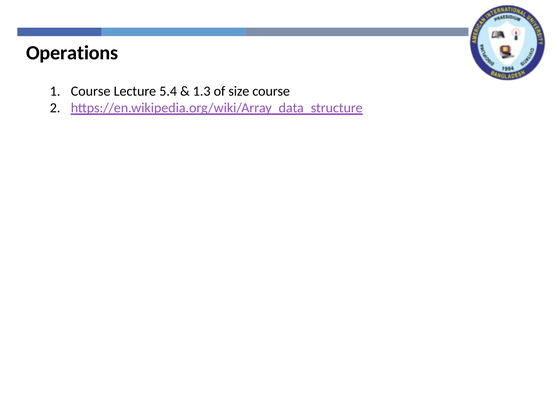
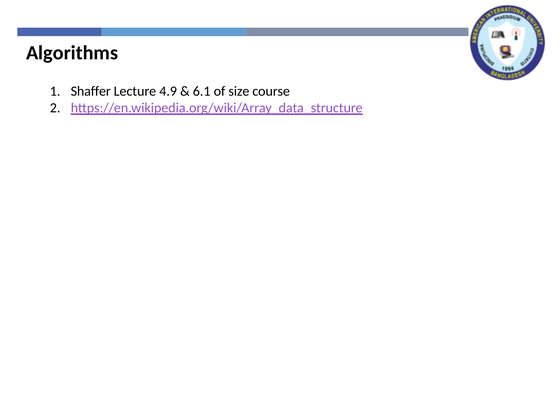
Operations: Operations -> Algorithms
Course at (91, 91): Course -> Shaffer
5.4: 5.4 -> 4.9
1.3: 1.3 -> 6.1
